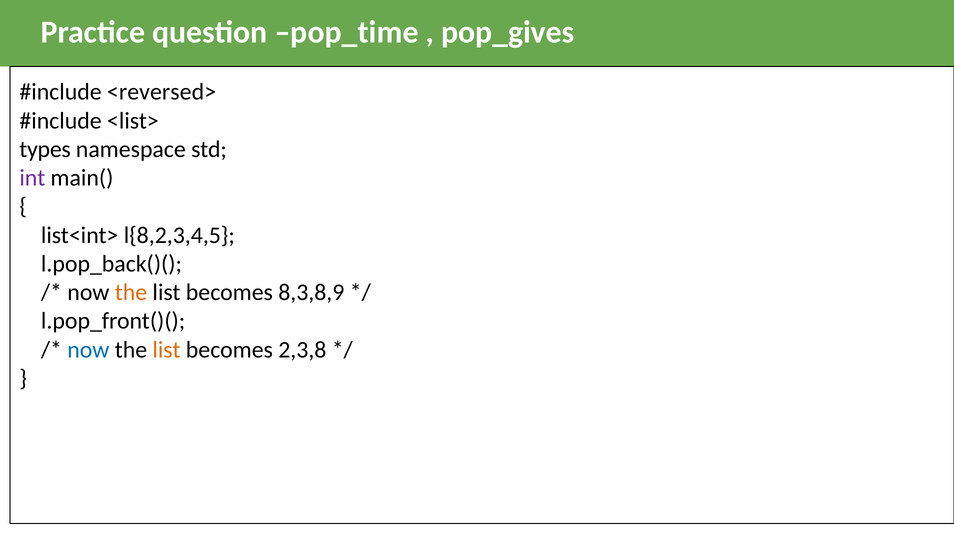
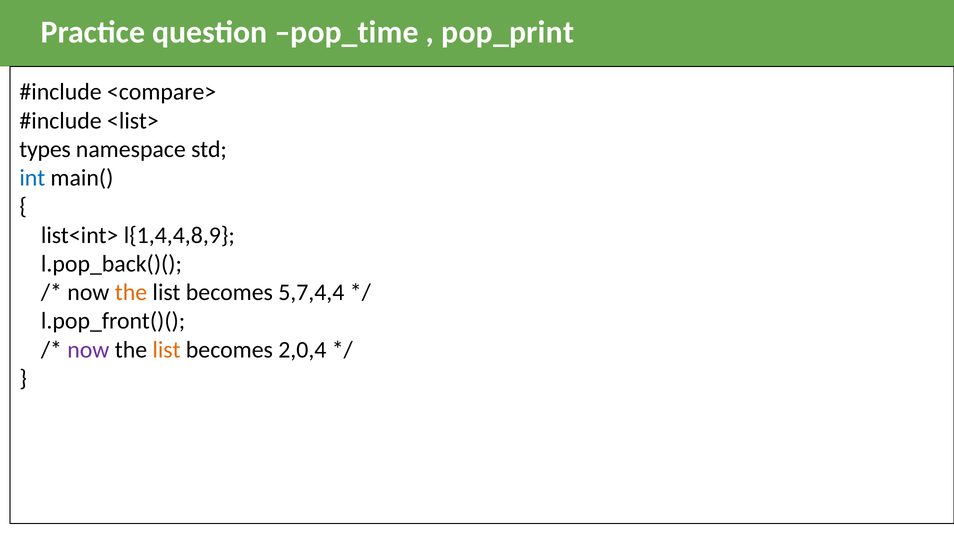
pop_gives: pop_gives -> pop_print
<reversed>: <reversed> -> <compare>
int colour: purple -> blue
l{8,2,3,4,5: l{8,2,3,4,5 -> l{1,4,4,8,9
8,3,8,9: 8,3,8,9 -> 5,7,4,4
now at (88, 350) colour: blue -> purple
2,3,8: 2,3,8 -> 2,0,4
